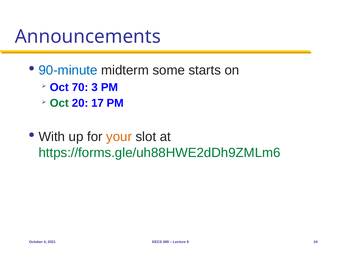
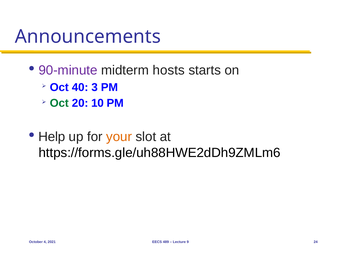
90-minute colour: blue -> purple
some: some -> hosts
70: 70 -> 40
17: 17 -> 10
With: With -> Help
https://forms.gle/uh88HWE2dDh9ZMLm6 colour: green -> black
